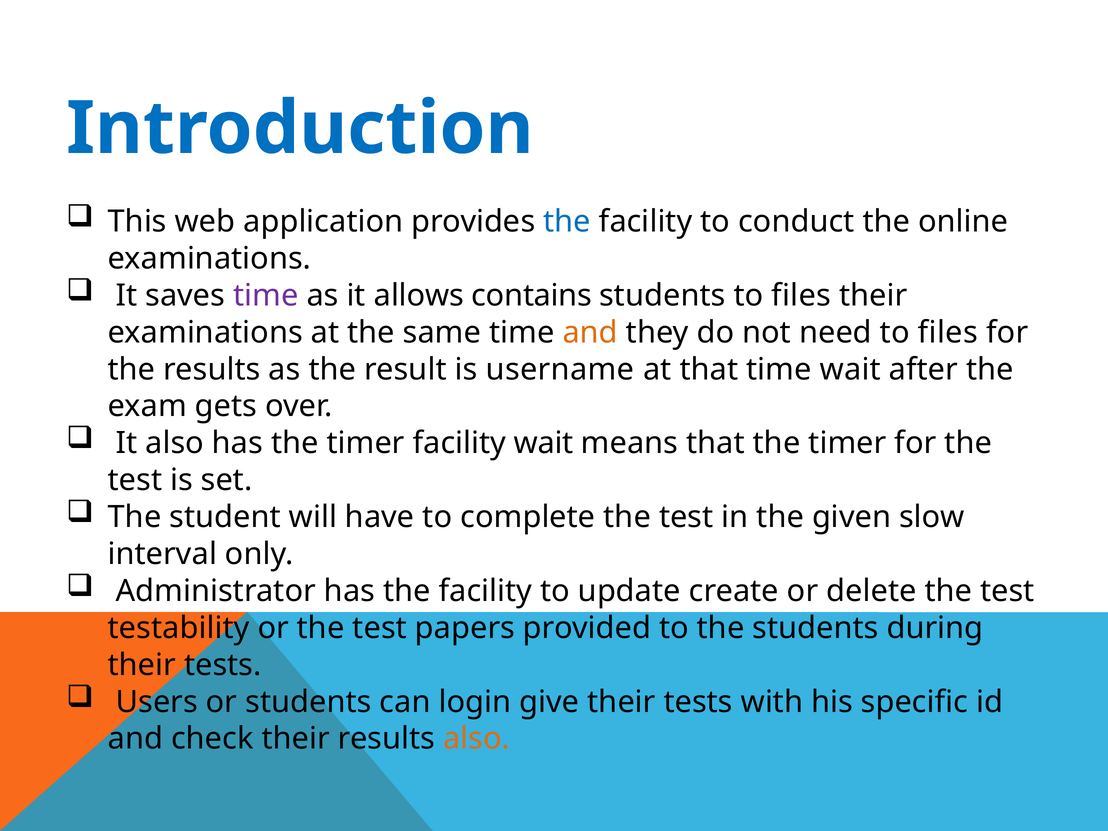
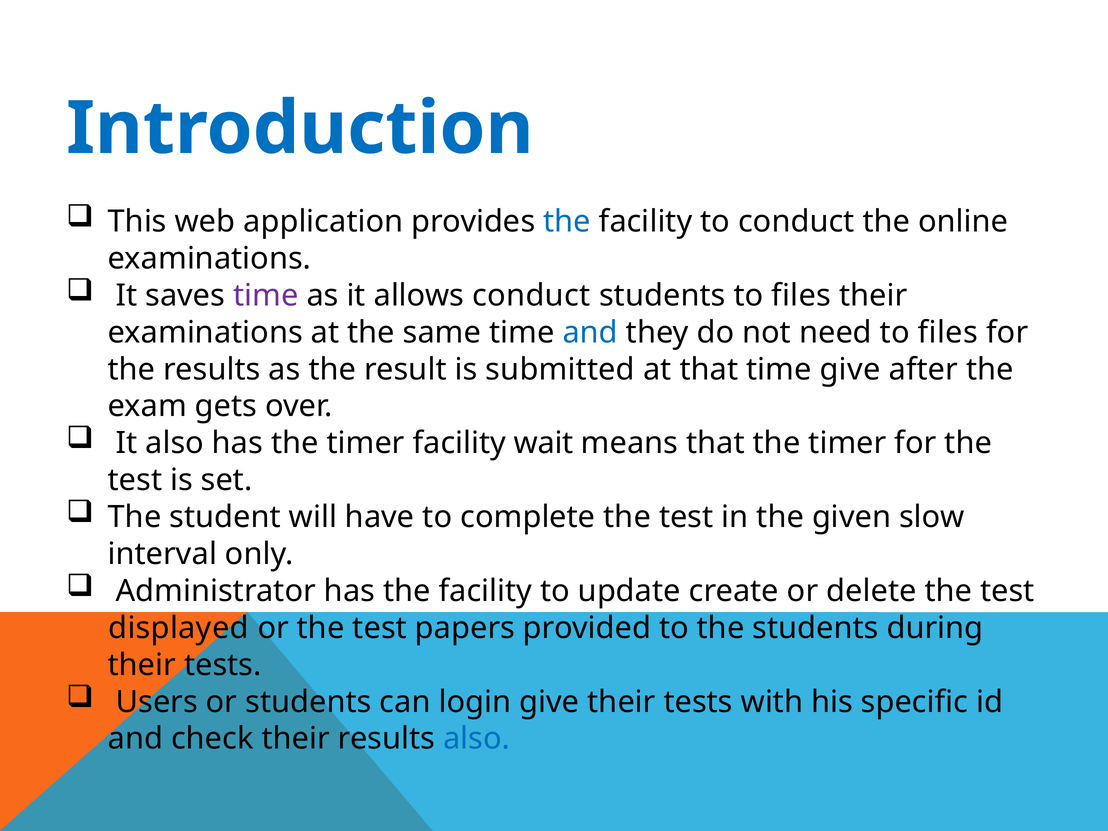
allows contains: contains -> conduct
and at (590, 332) colour: orange -> blue
username: username -> submitted
time wait: wait -> give
testability: testability -> displayed
also at (477, 739) colour: orange -> blue
